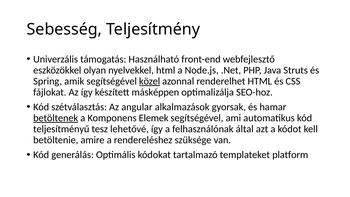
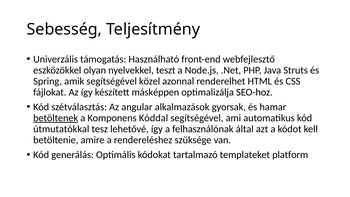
nyelvekkel html: html -> teszt
közel underline: present -> none
Elemek: Elemek -> Kóddal
teljesítményű: teljesítményű -> útmutatókkal
